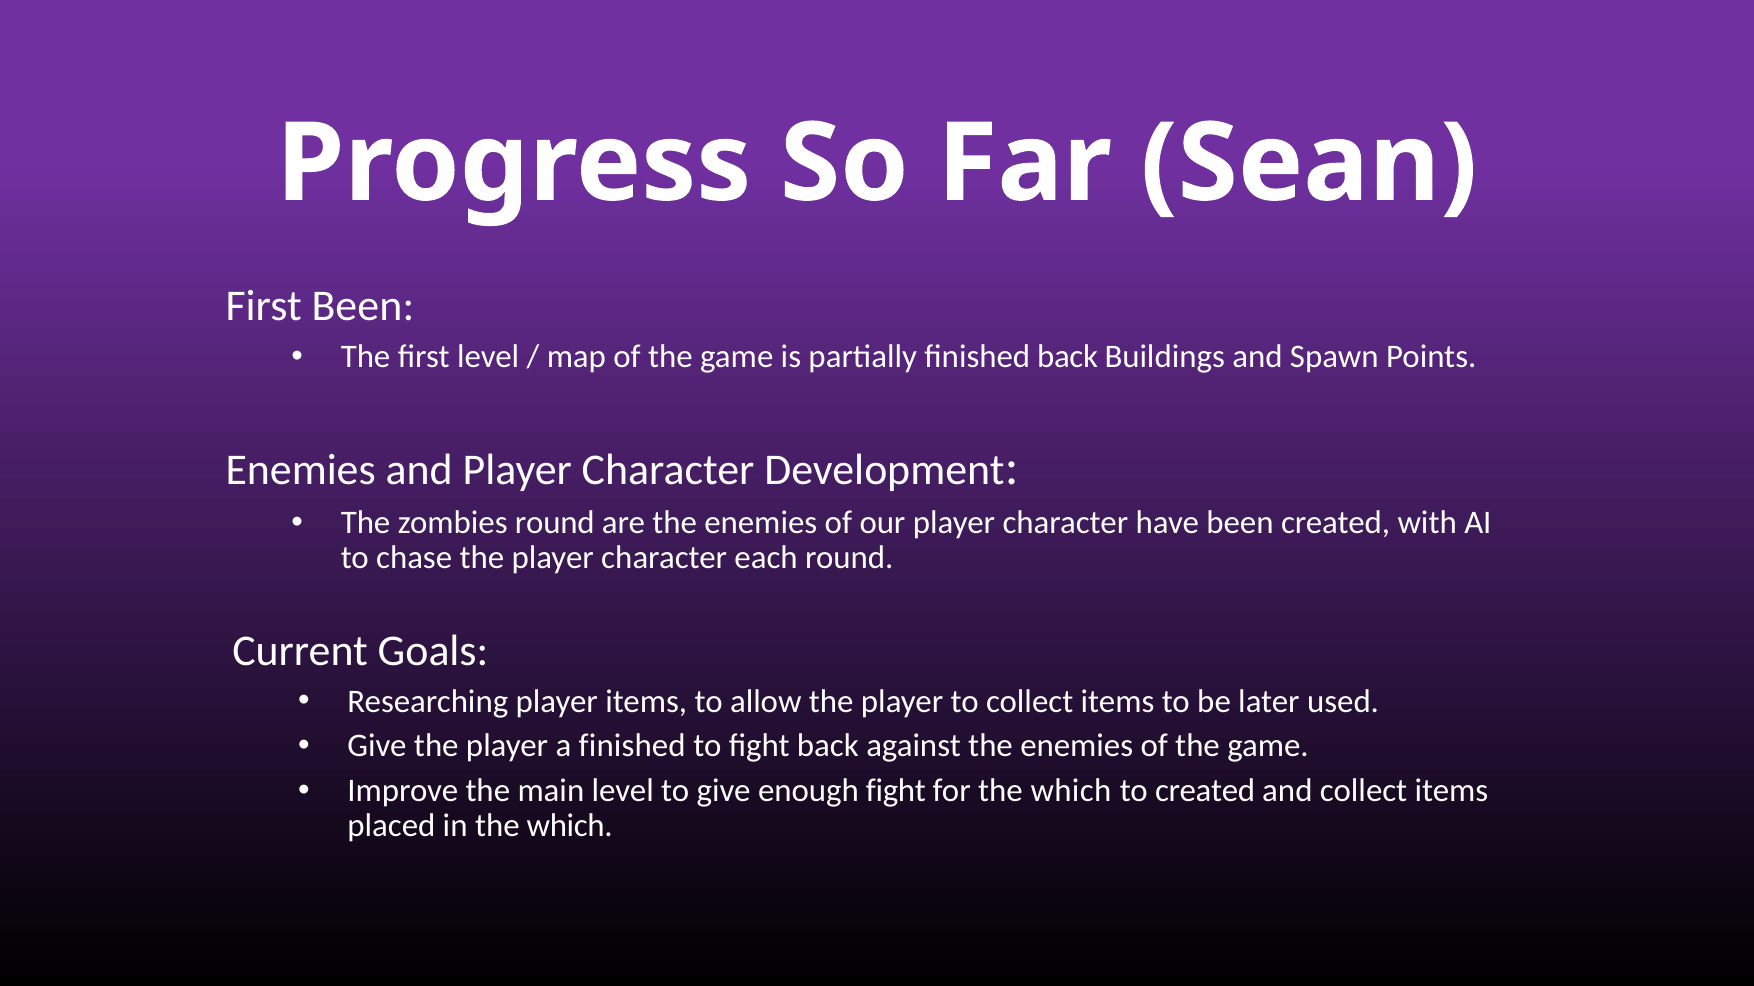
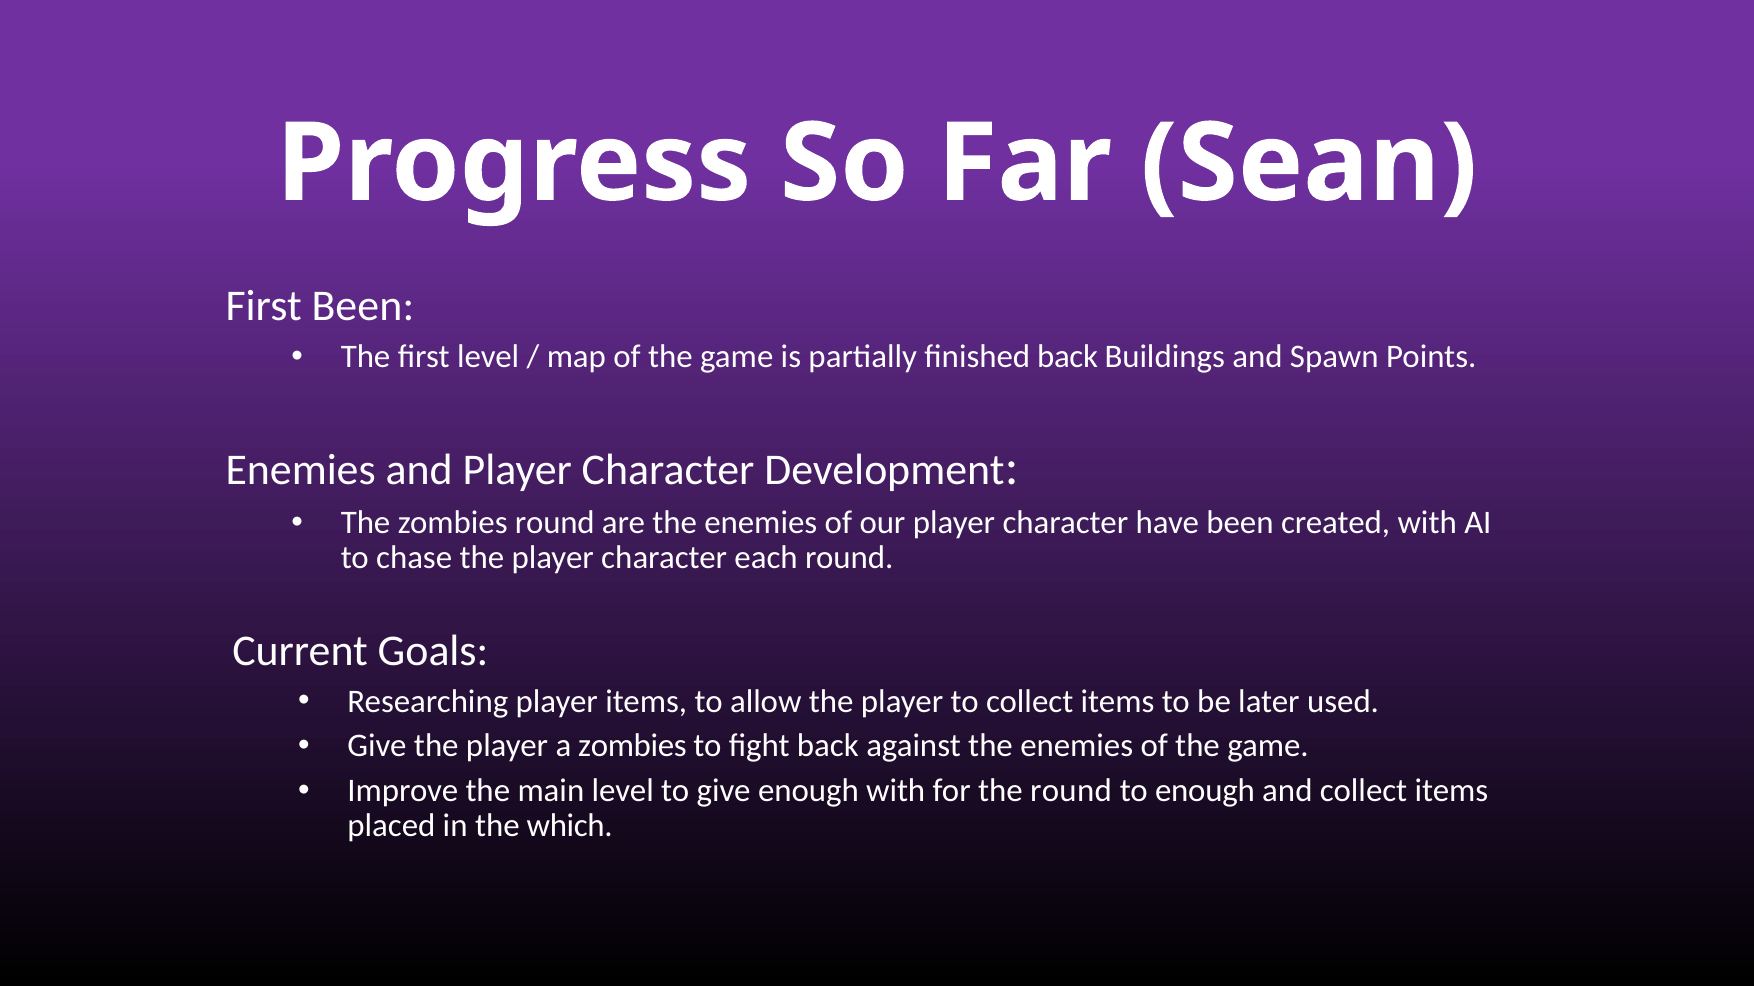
a finished: finished -> zombies
enough fight: fight -> with
for the which: which -> round
to created: created -> enough
